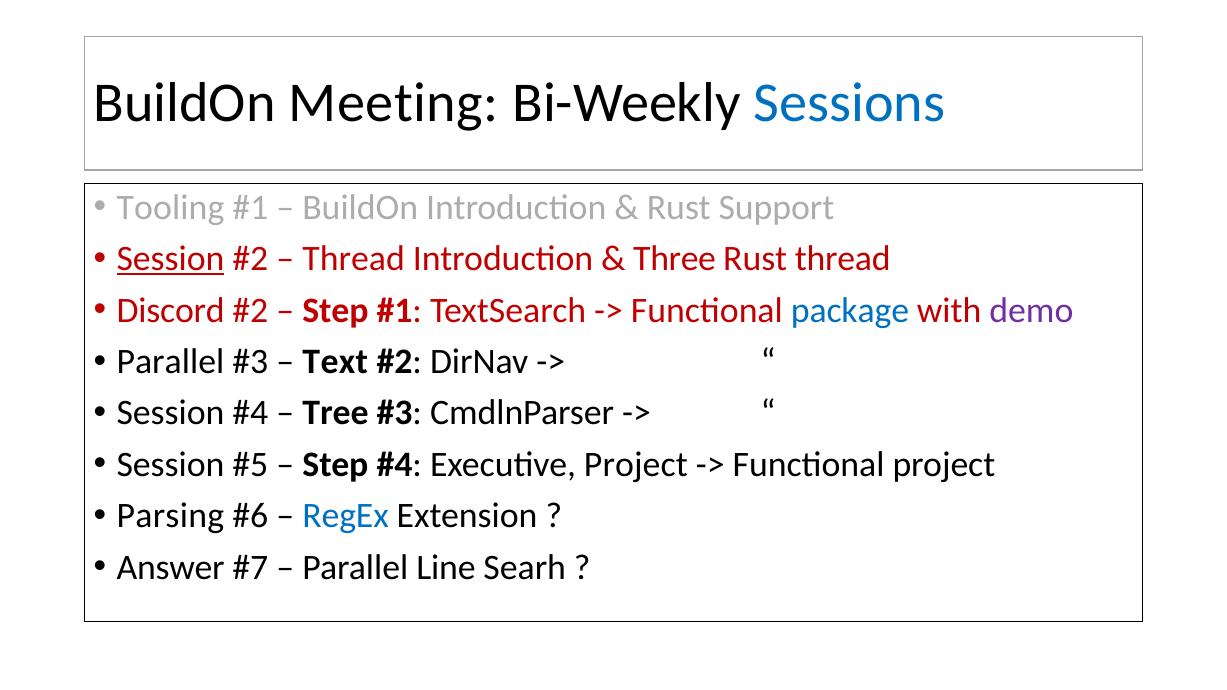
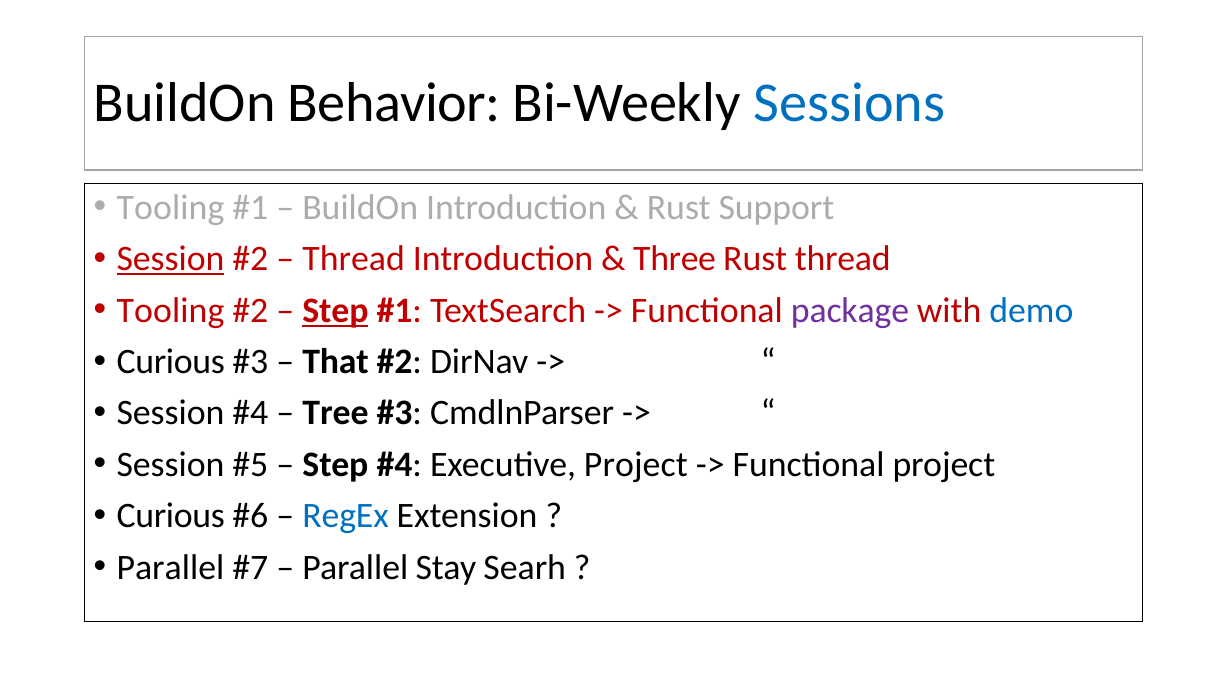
Meeting: Meeting -> Behavior
Discord at (171, 310): Discord -> Tooling
Step at (335, 310) underline: none -> present
package colour: blue -> purple
demo colour: purple -> blue
Parallel at (170, 362): Parallel -> Curious
Text: Text -> That
Parsing at (170, 516): Parsing -> Curious
Answer at (171, 568): Answer -> Parallel
Line: Line -> Stay
